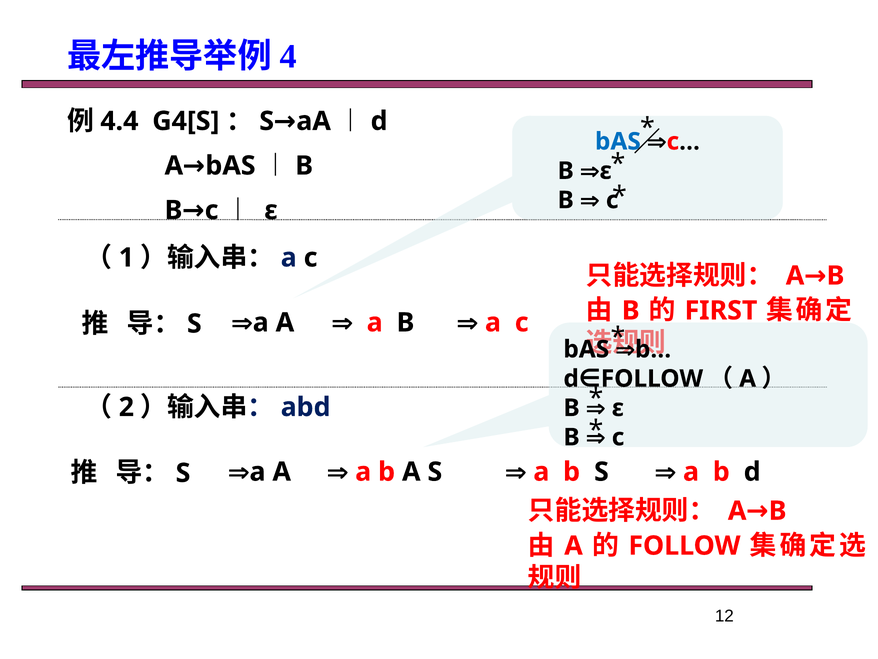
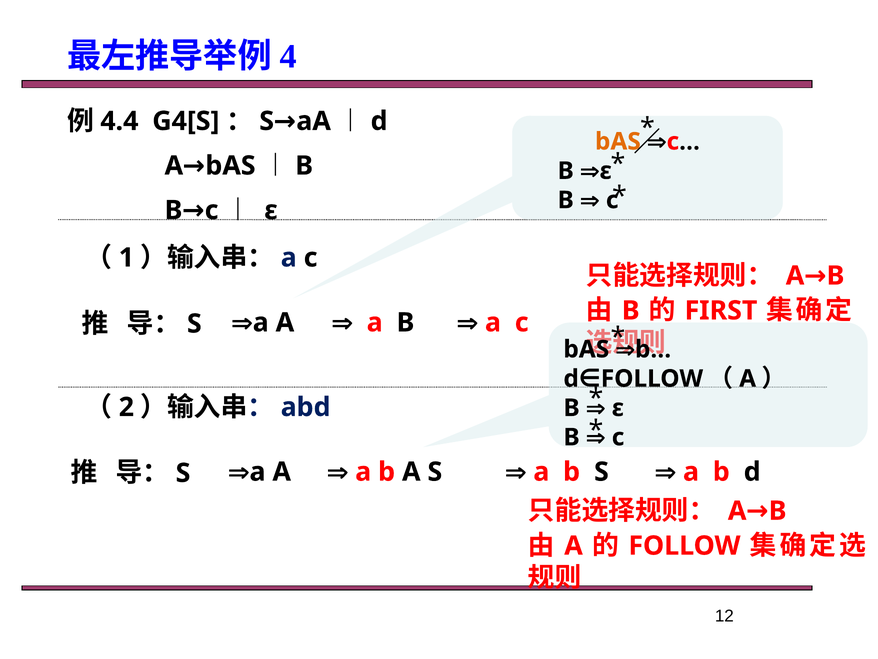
bAS at (618, 141) colour: blue -> orange
